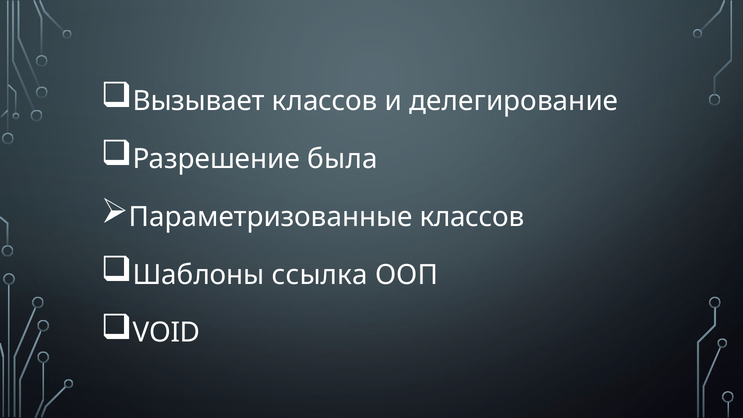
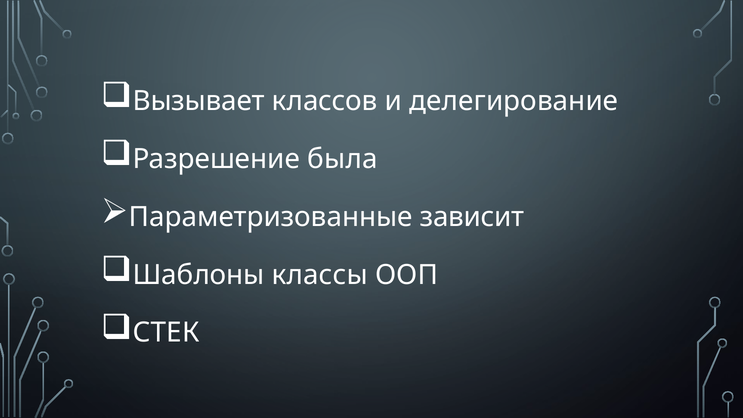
Параметризованные классов: классов -> зависит
ссылка: ссылка -> классы
VOID: VOID -> СТЕК
